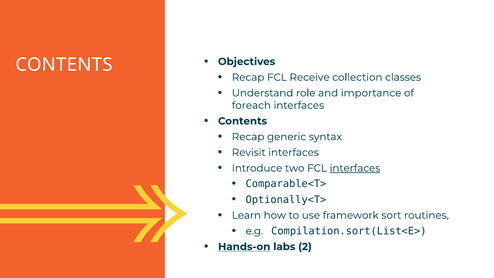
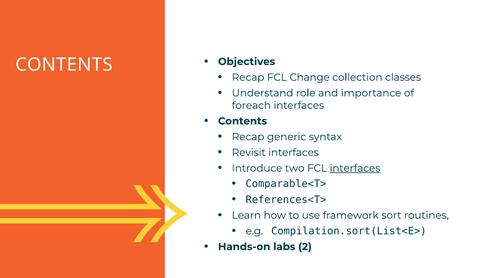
Receive: Receive -> Change
Optionally<T>: Optionally<T> -> References<T>
Hands-on underline: present -> none
